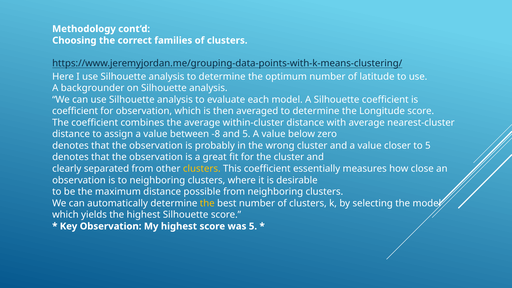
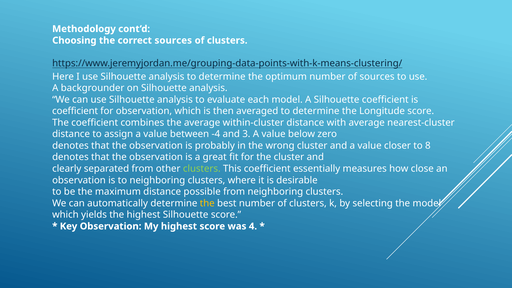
correct families: families -> sources
of latitude: latitude -> sources
-8: -8 -> -4
and 5: 5 -> 3
to 5: 5 -> 8
clusters at (202, 169) colour: yellow -> light green
was 5: 5 -> 4
